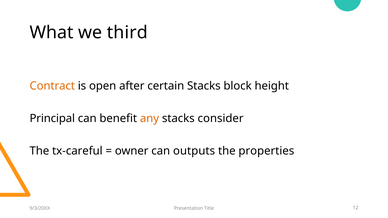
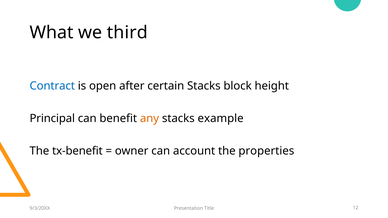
Contract colour: orange -> blue
consider: consider -> example
tx-careful: tx-careful -> tx-benefit
outputs: outputs -> account
